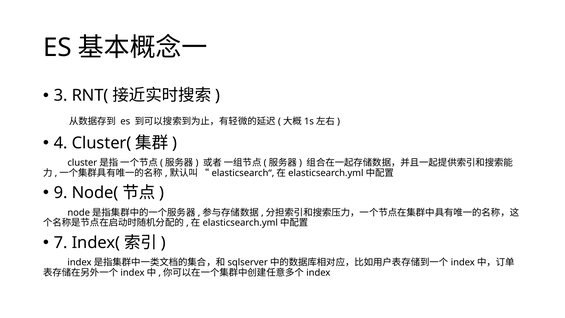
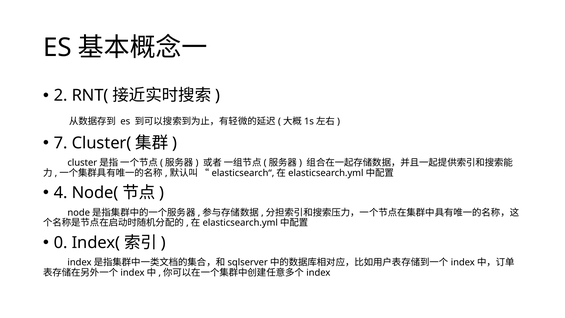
3: 3 -> 2
4: 4 -> 7
9: 9 -> 4
7: 7 -> 0
